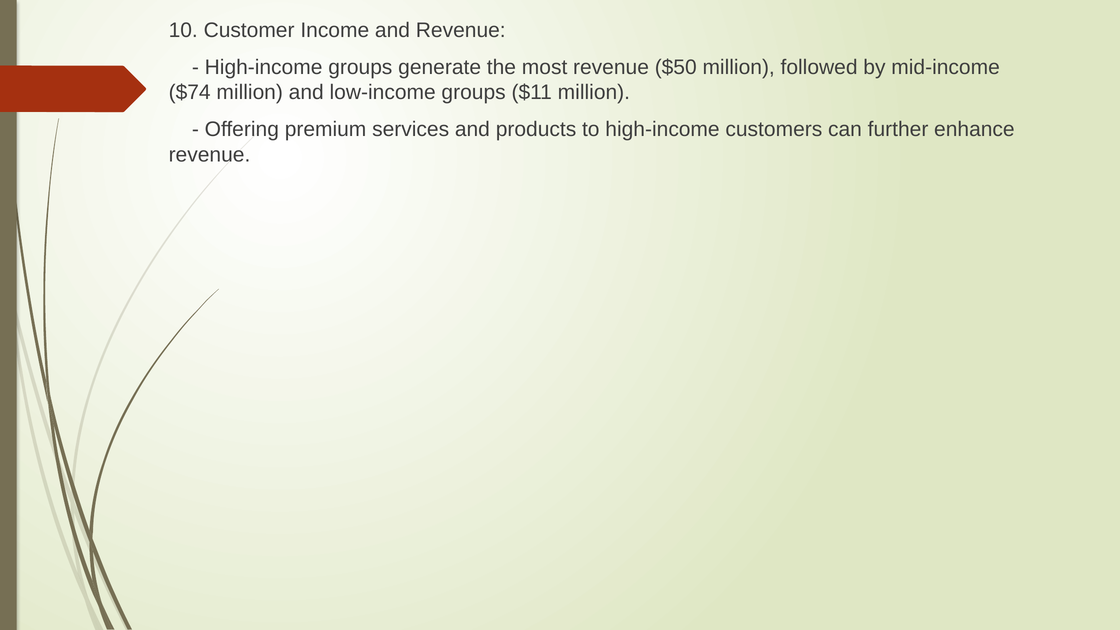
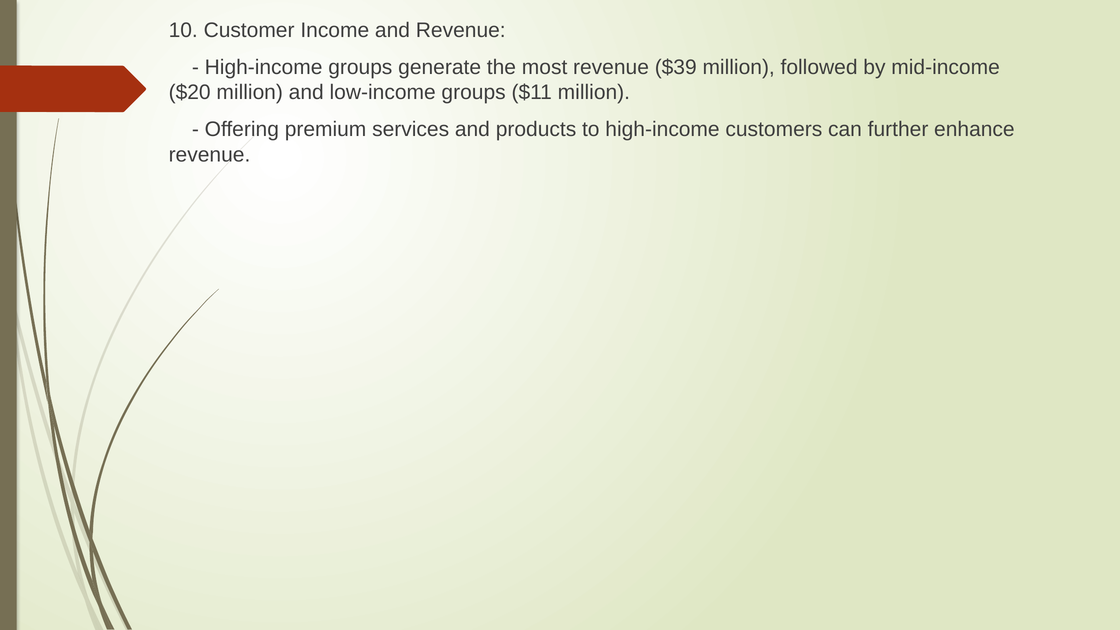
$50: $50 -> $39
$74: $74 -> $20
